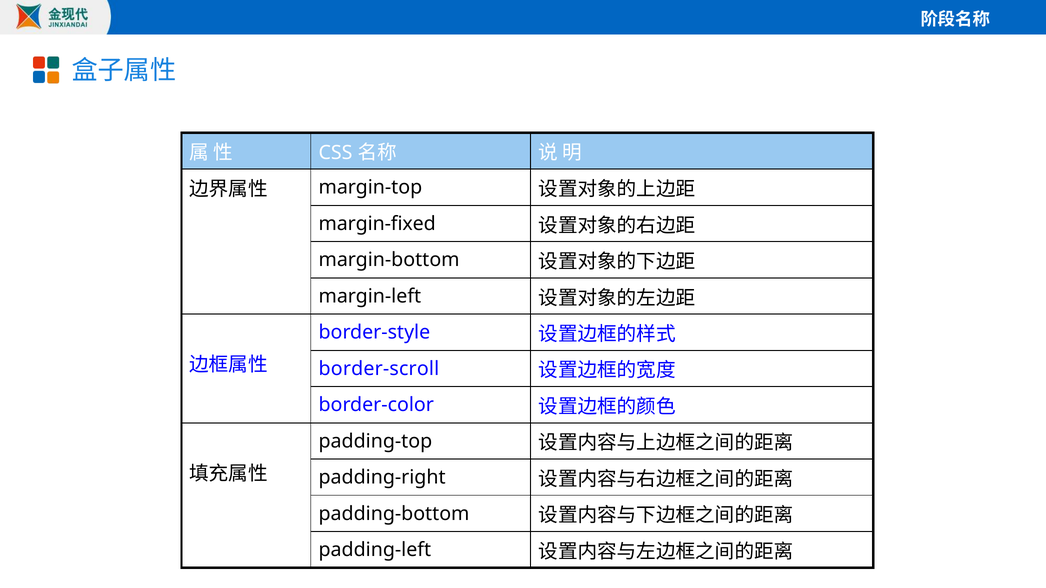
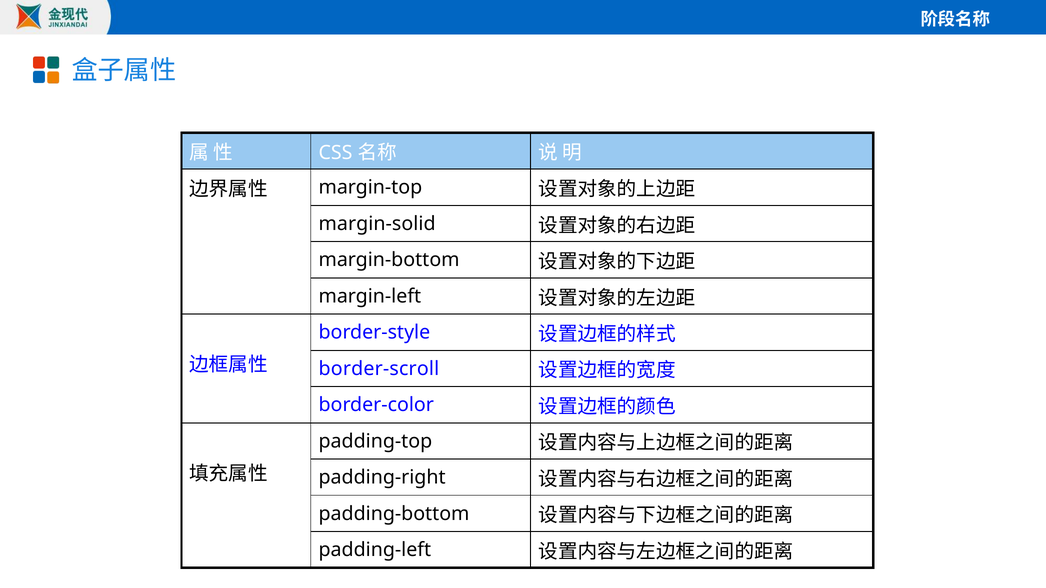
margin-fixed: margin-fixed -> margin-solid
